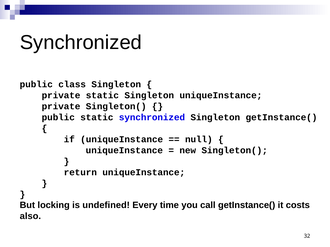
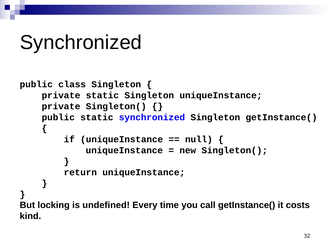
also: also -> kind
